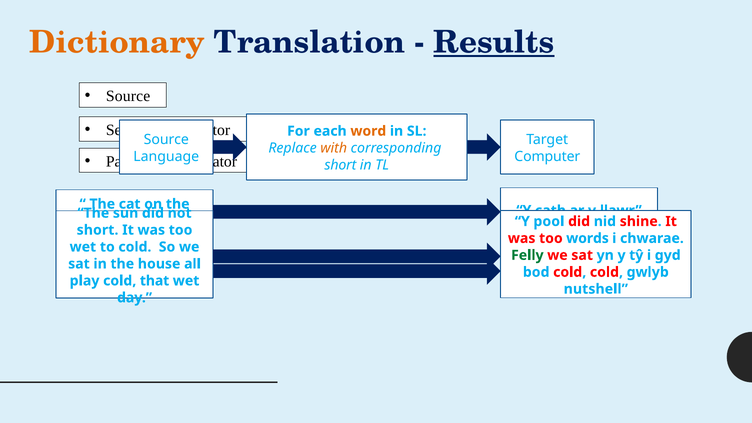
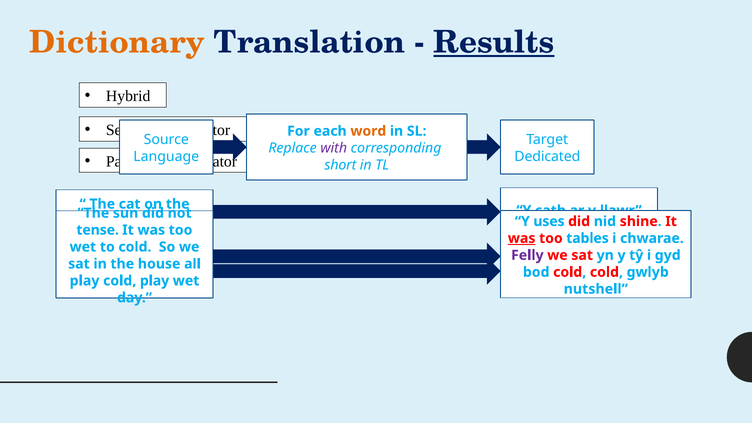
Source at (128, 96): Source -> Hybrid
with colour: orange -> purple
Computer: Computer -> Dedicated
pool: pool -> uses
short at (98, 230): short -> tense
was at (522, 238) underline: none -> present
words: words -> tables
Felly colour: green -> purple
that at (155, 281): that -> play
